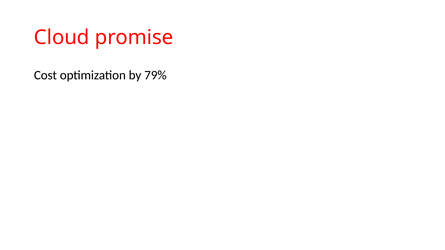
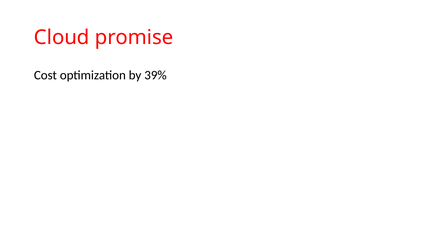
79%: 79% -> 39%
